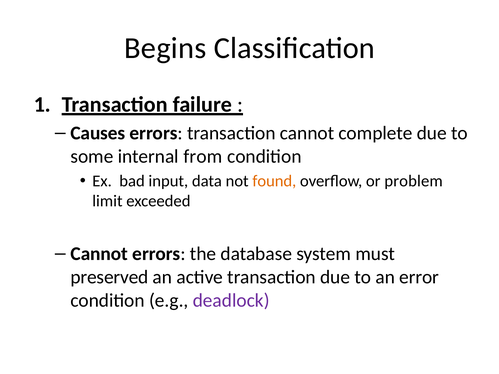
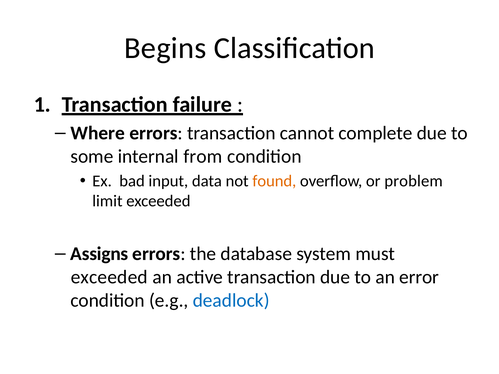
Causes: Causes -> Where
Cannot at (99, 254): Cannot -> Assigns
preserved at (109, 277): preserved -> exceeded
deadlock colour: purple -> blue
